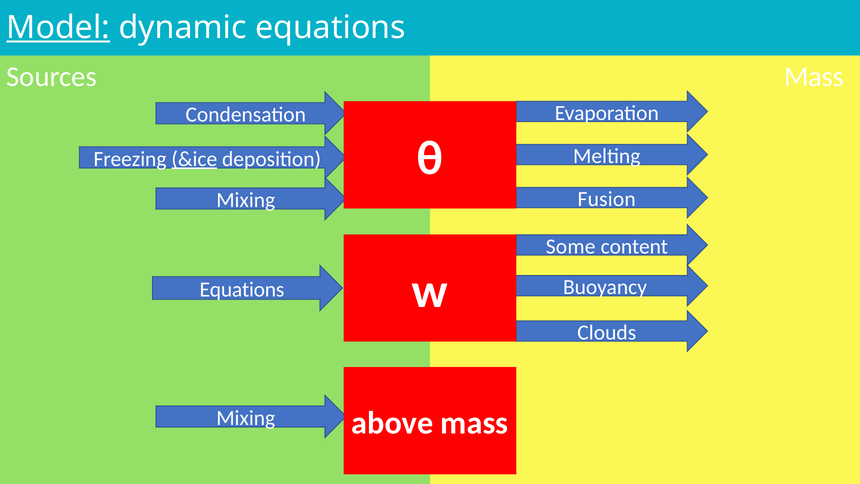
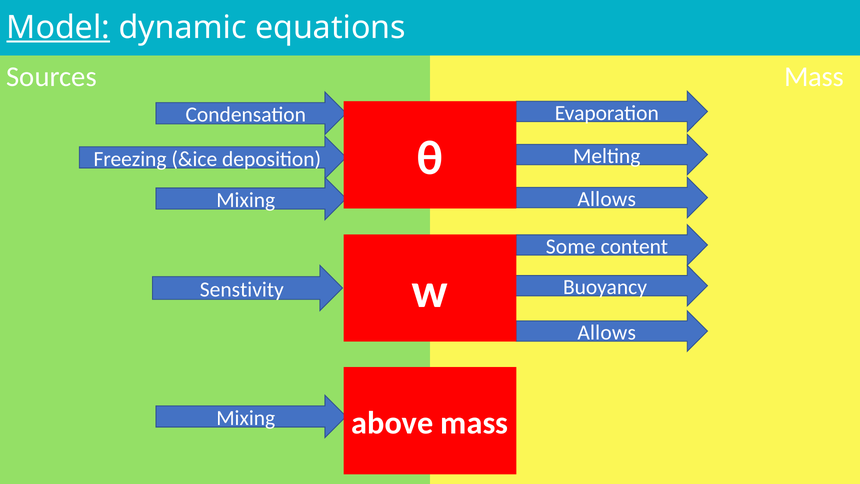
&ice underline: present -> none
Fusion at (607, 199): Fusion -> Allows
Equations at (242, 289): Equations -> Senstivity
Clouds at (607, 332): Clouds -> Allows
